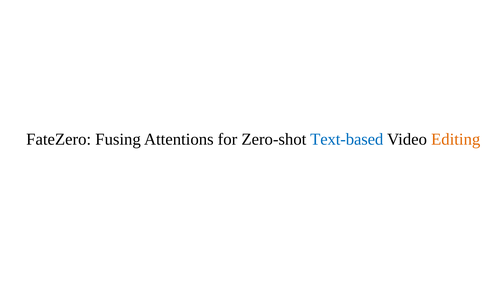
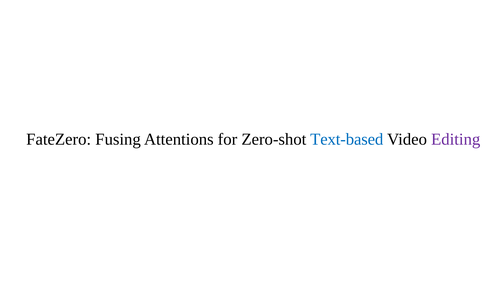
Editing colour: orange -> purple
